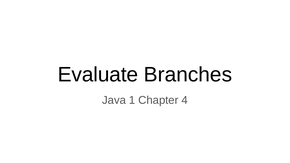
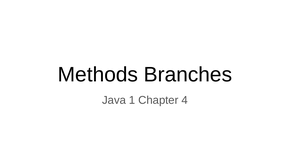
Evaluate: Evaluate -> Methods
